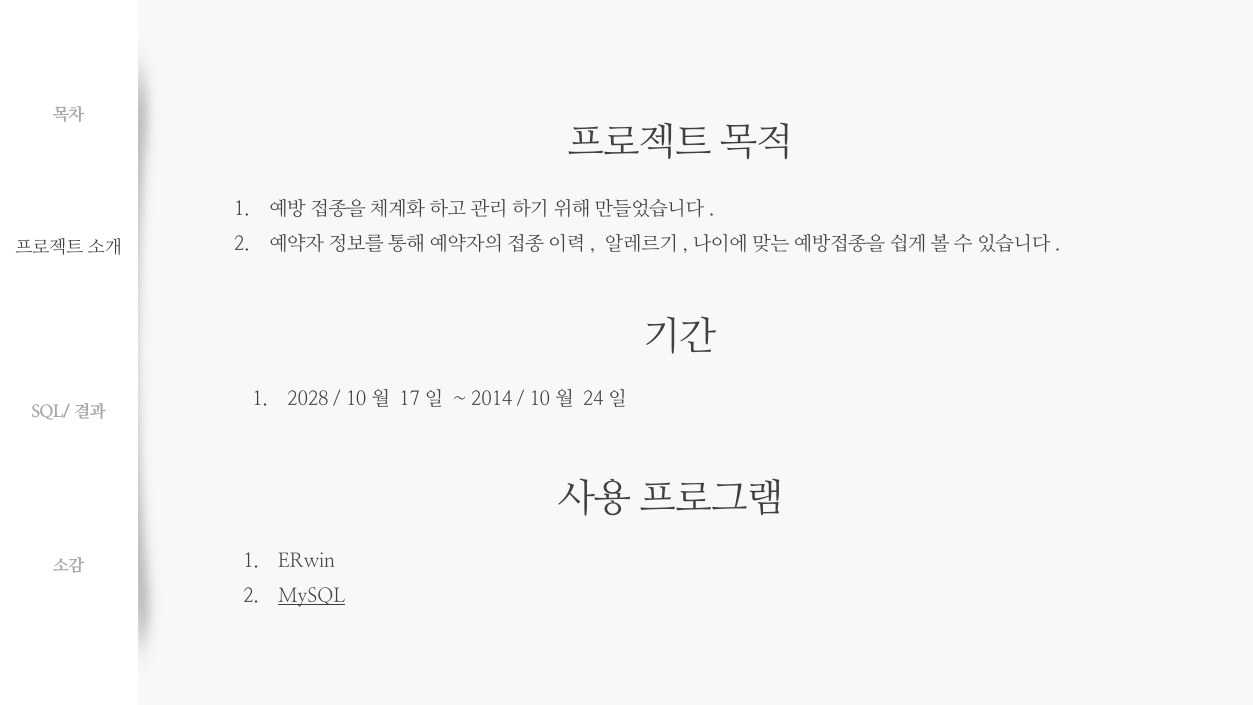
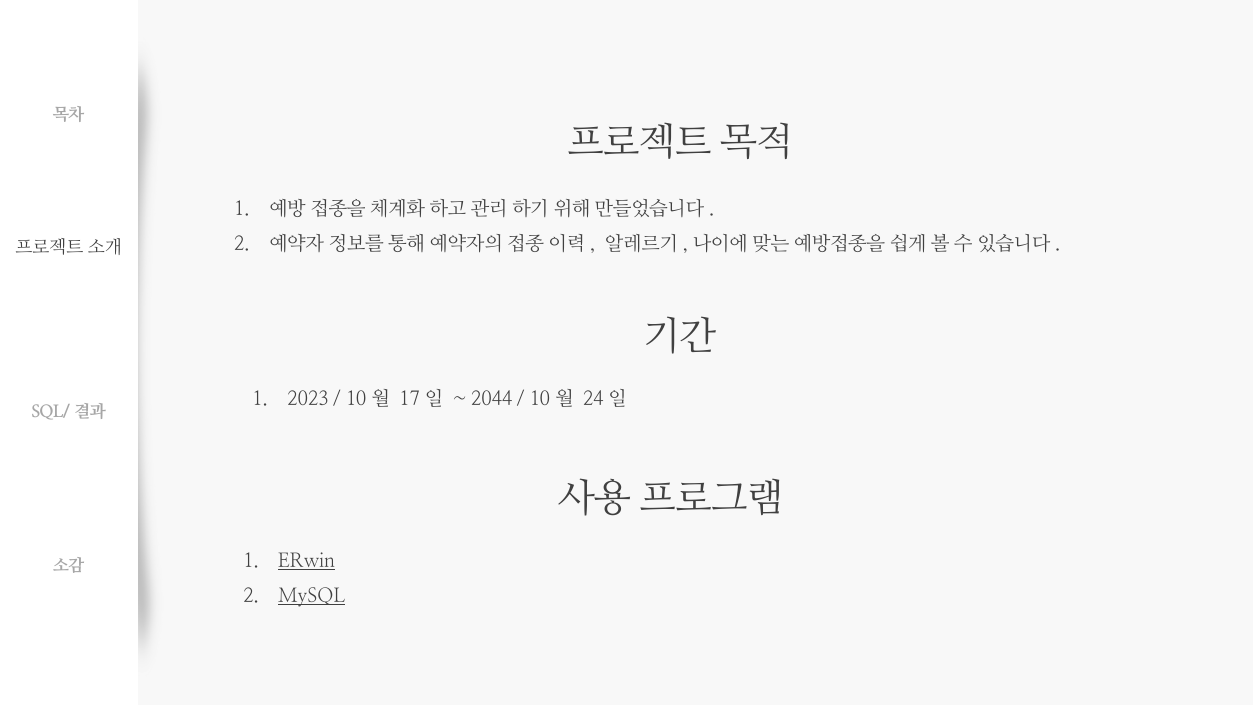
2028: 2028 -> 2023
2014: 2014 -> 2044
ERwin underline: none -> present
